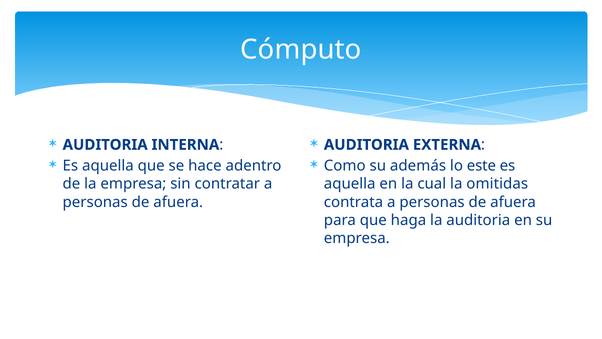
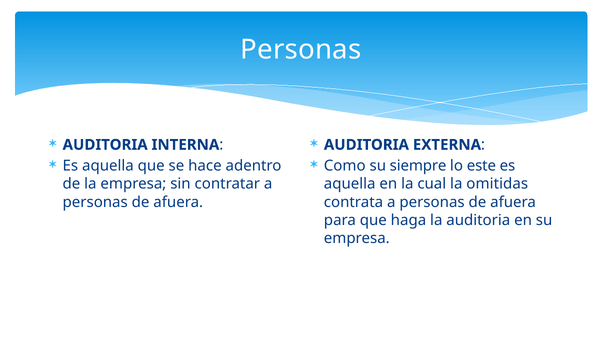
Cómputo at (301, 50): Cómputo -> Personas
además: además -> siempre
